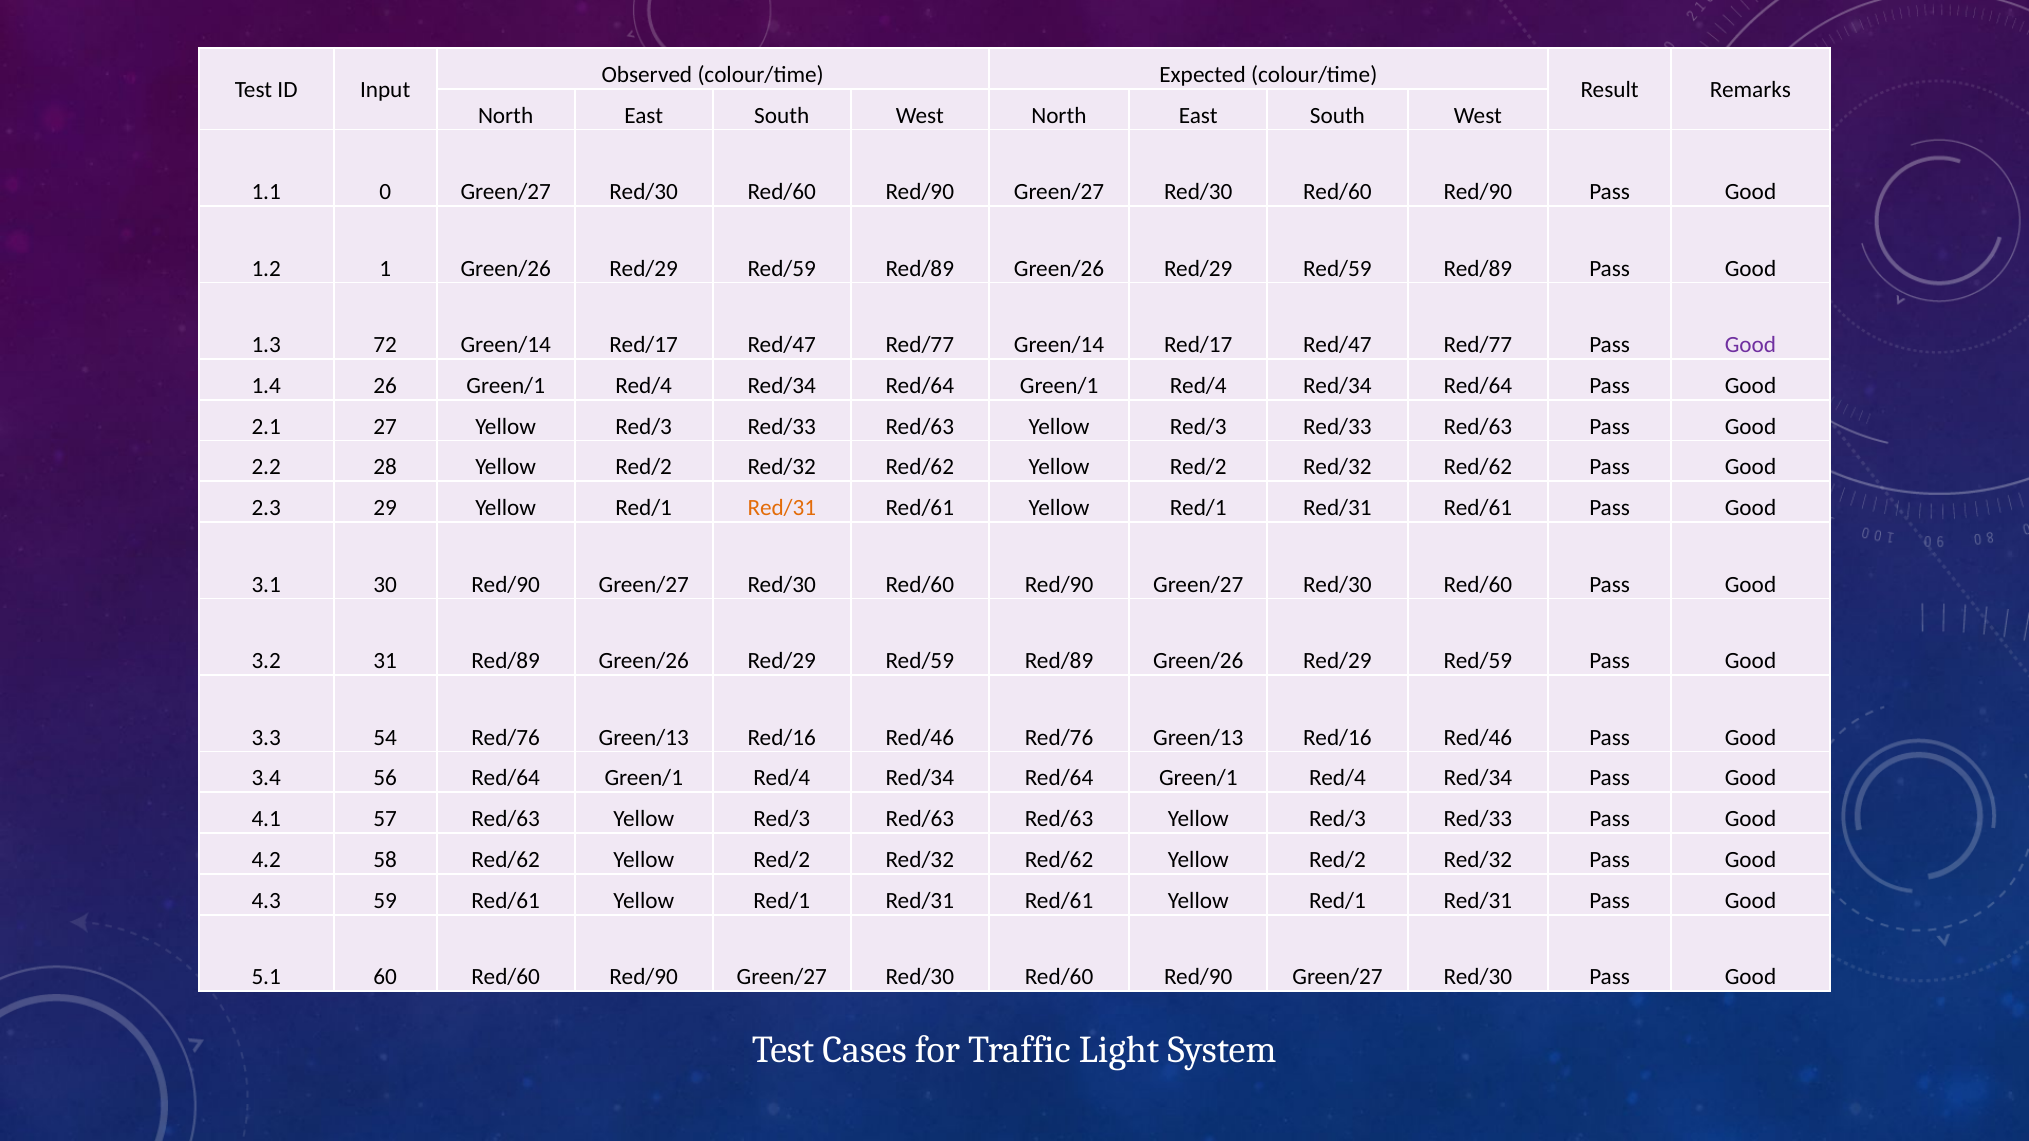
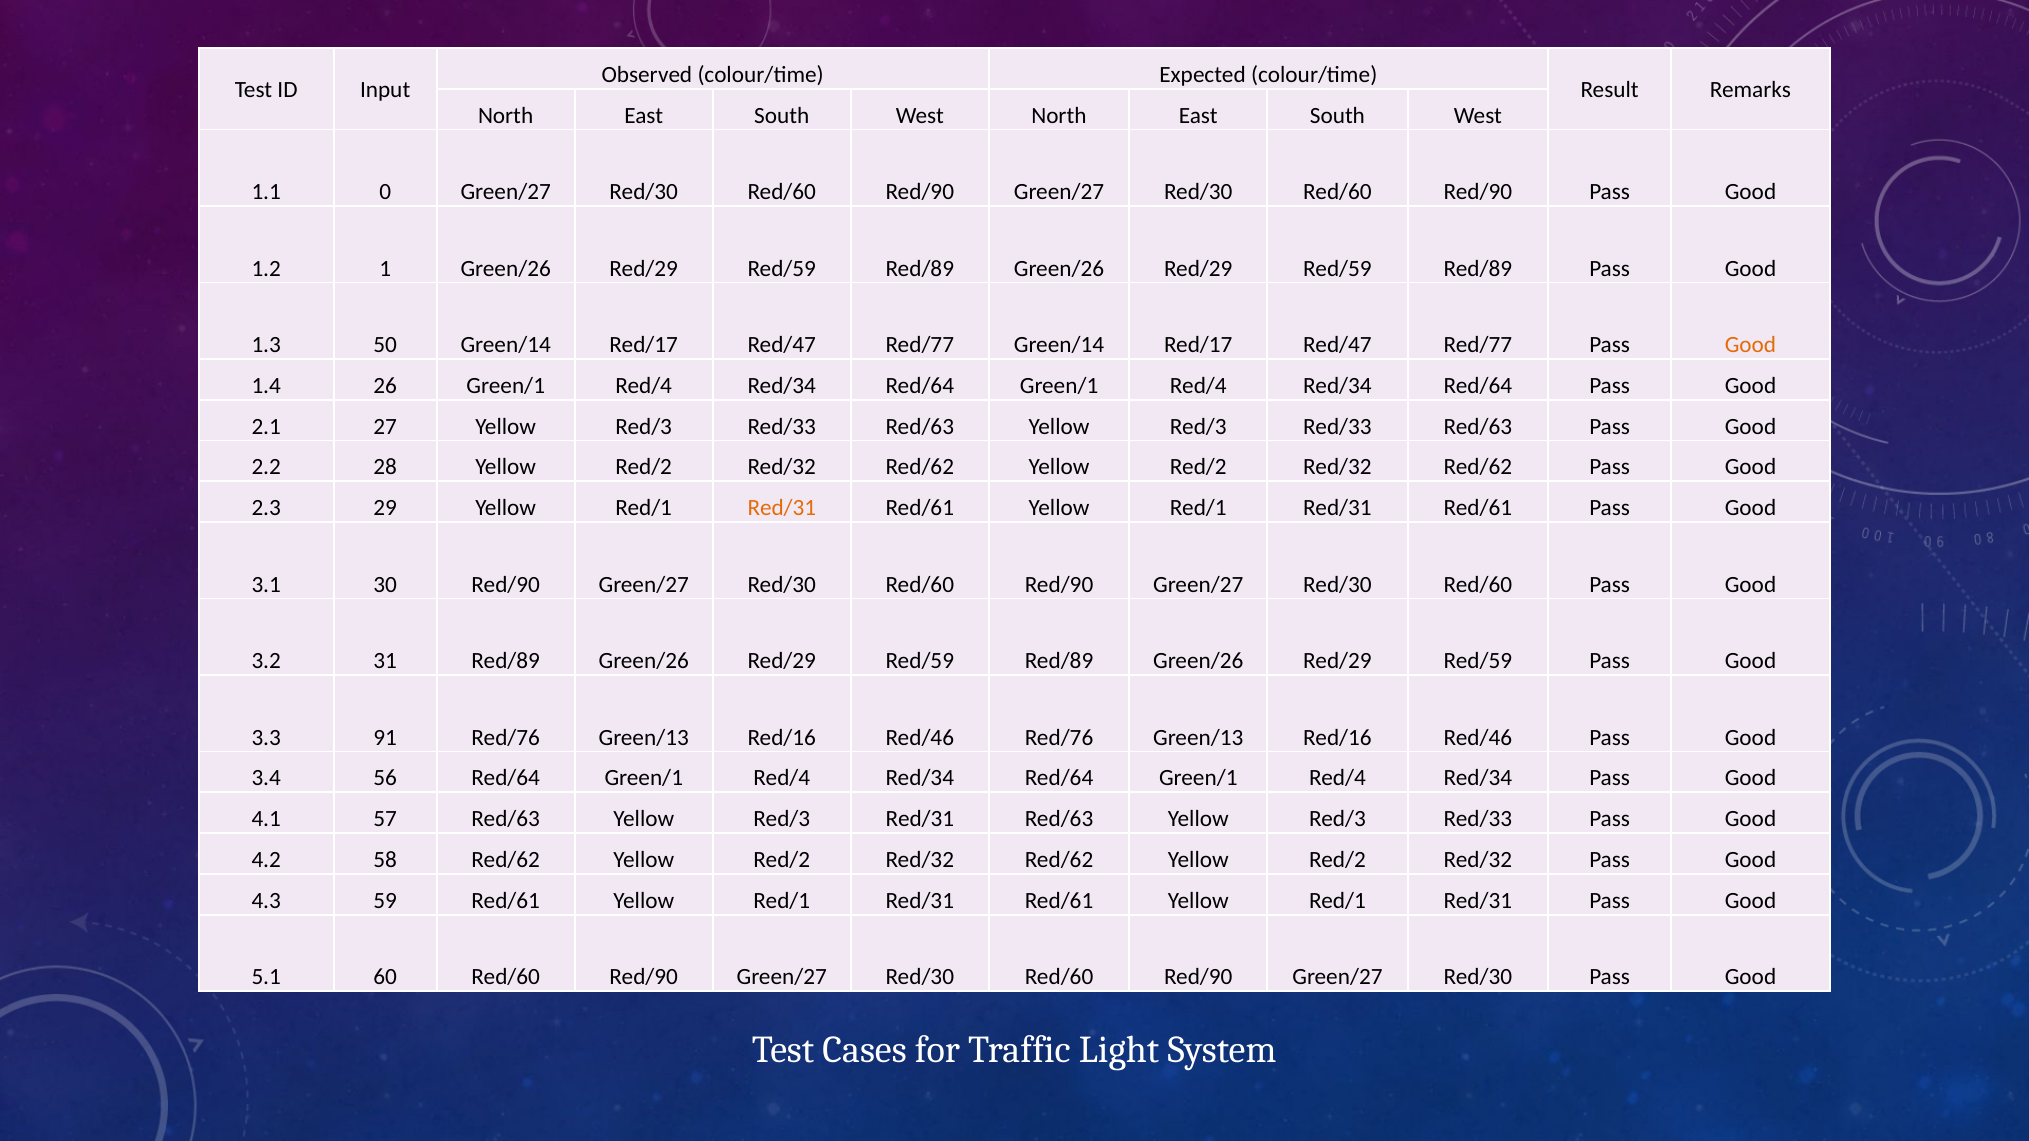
72: 72 -> 50
Good at (1750, 345) colour: purple -> orange
54: 54 -> 91
Red/3 Red/63: Red/63 -> Red/31
